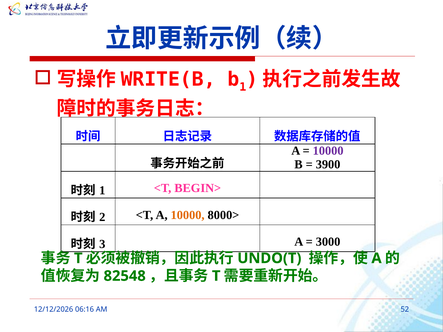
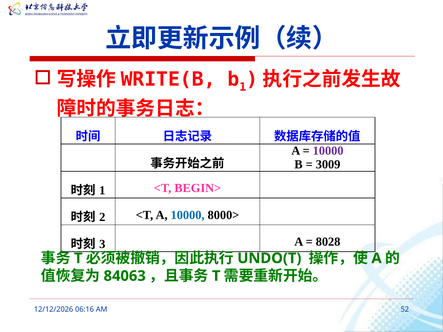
3900: 3900 -> 3009
10000 at (188, 215) colour: orange -> blue
3000: 3000 -> 8028
82548: 82548 -> 84063
